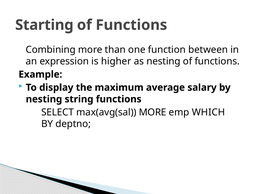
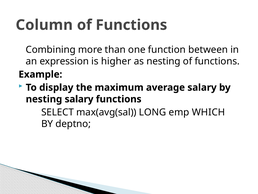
Starting: Starting -> Column
nesting string: string -> salary
max(avg(sal MORE: MORE -> LONG
